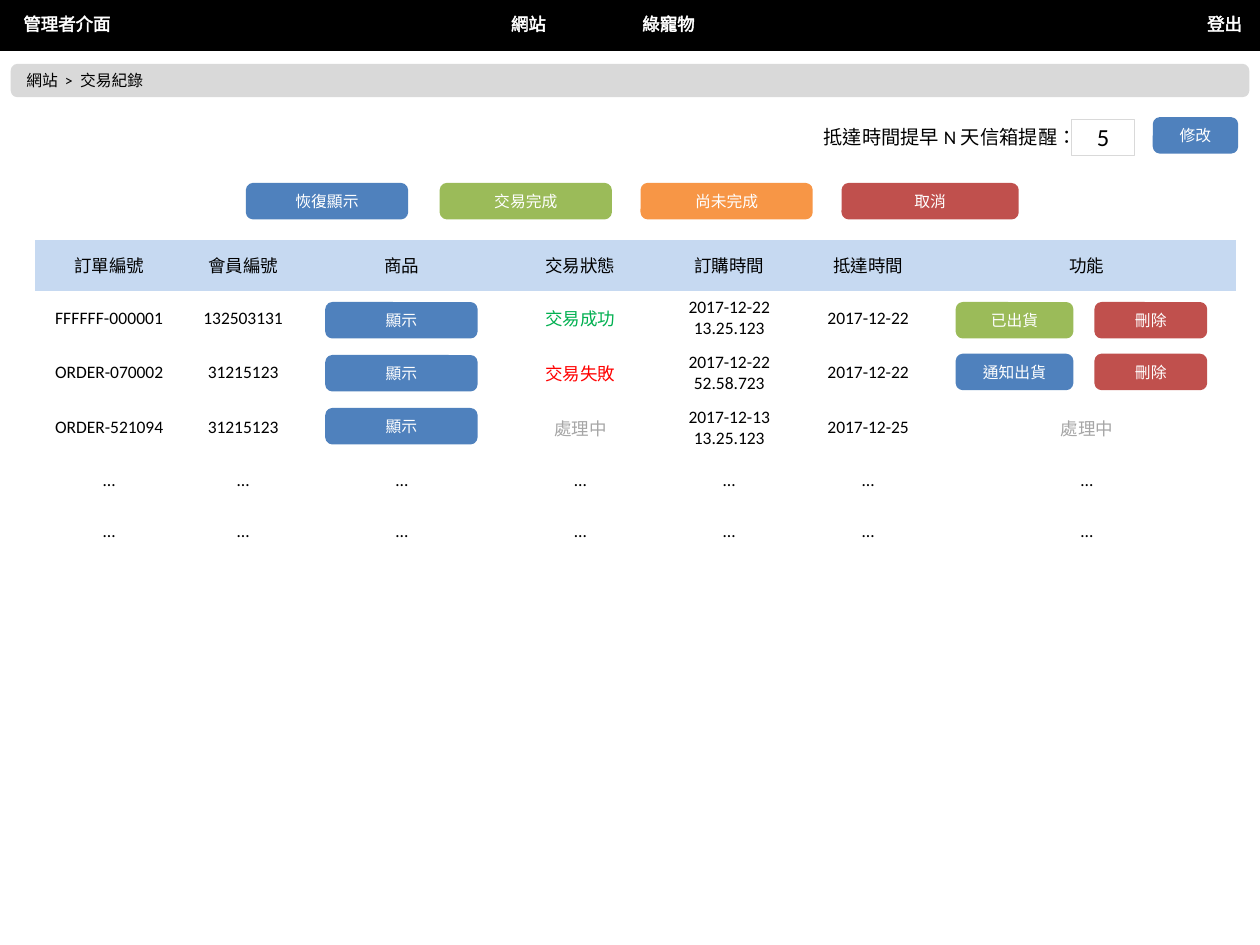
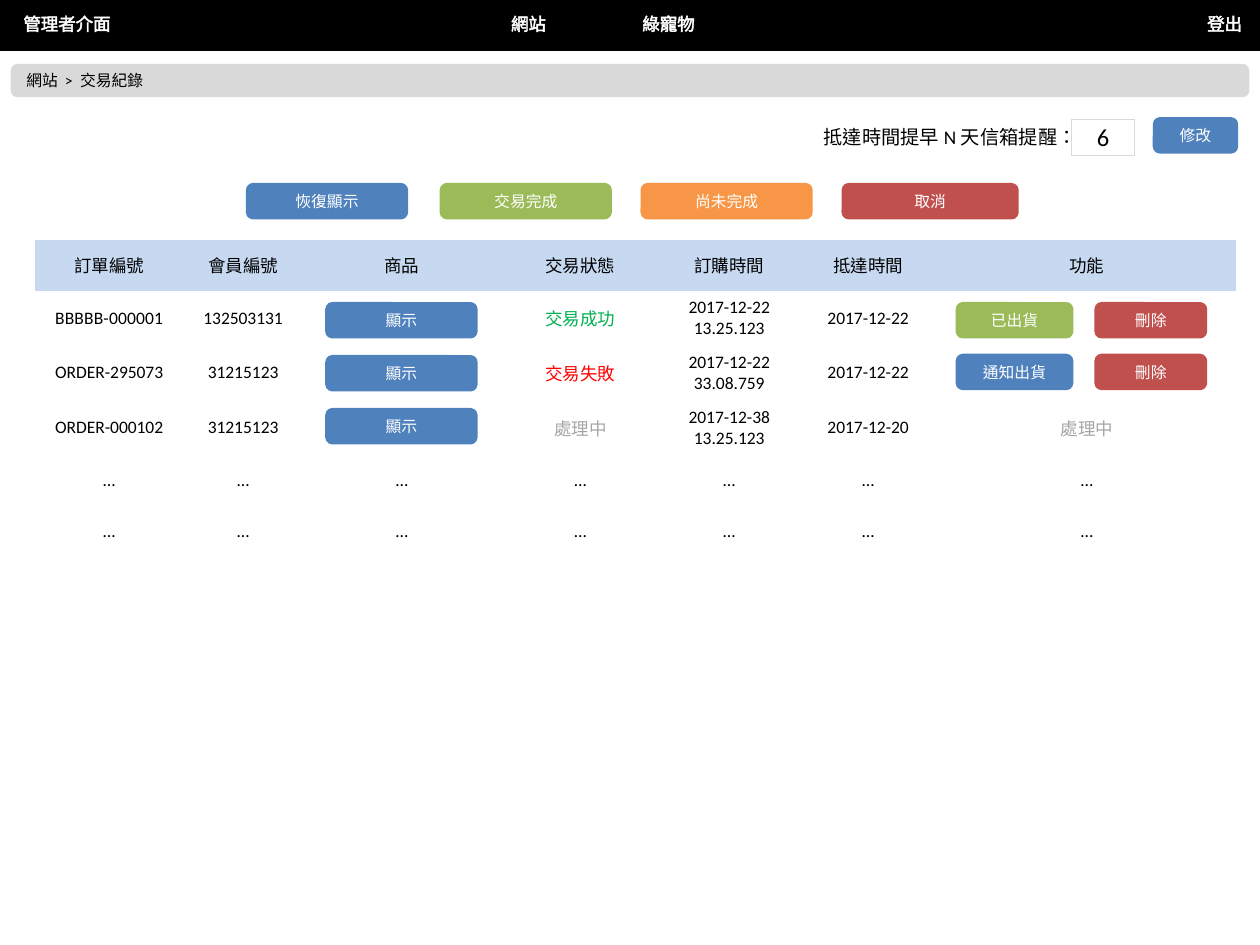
5: 5 -> 6
FFFFFF-000001: FFFFFF-000001 -> BBBBB-000001
ORDER-070002: ORDER-070002 -> ORDER-295073
52.58.723: 52.58.723 -> 33.08.759
2017-12-13: 2017-12-13 -> 2017-12-38
ORDER-521094: ORDER-521094 -> ORDER-000102
2017-12-25: 2017-12-25 -> 2017-12-20
